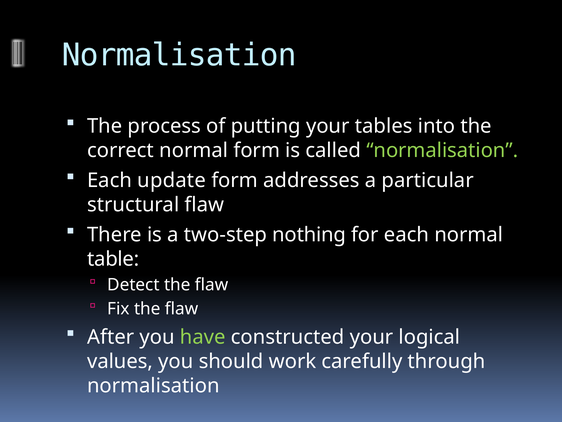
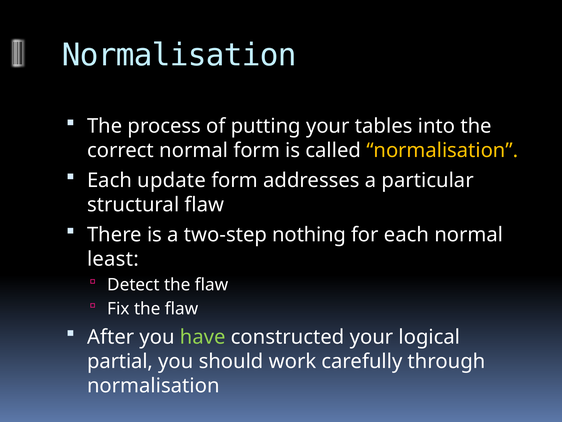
normalisation at (442, 150) colour: light green -> yellow
table: table -> least
values: values -> partial
